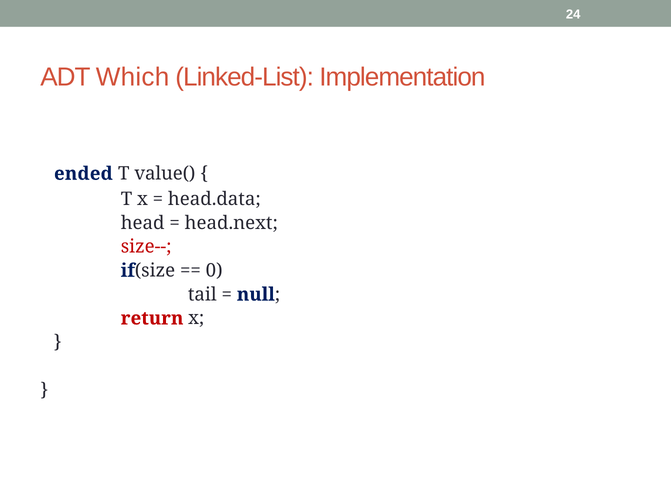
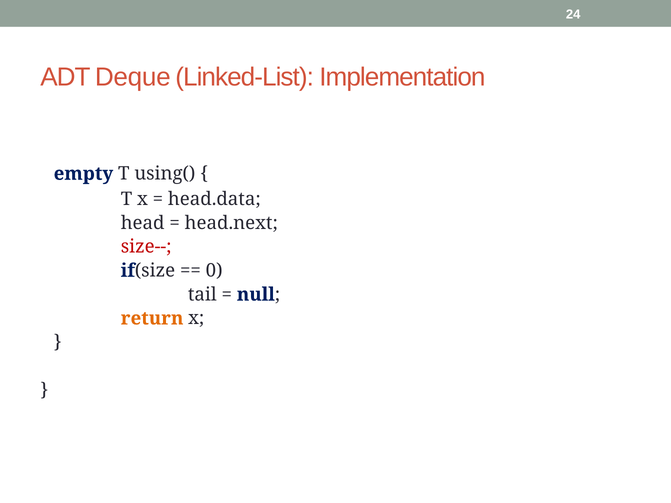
Which: Which -> Deque
ended: ended -> empty
value(: value( -> using(
return colour: red -> orange
